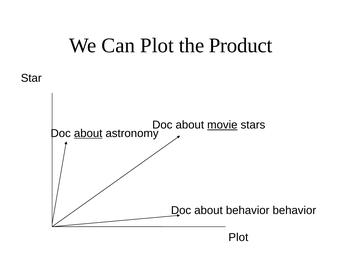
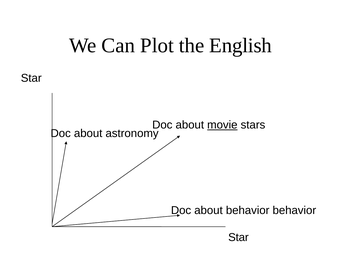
Product: Product -> English
about at (88, 133) underline: present -> none
Plot at (238, 237): Plot -> Star
